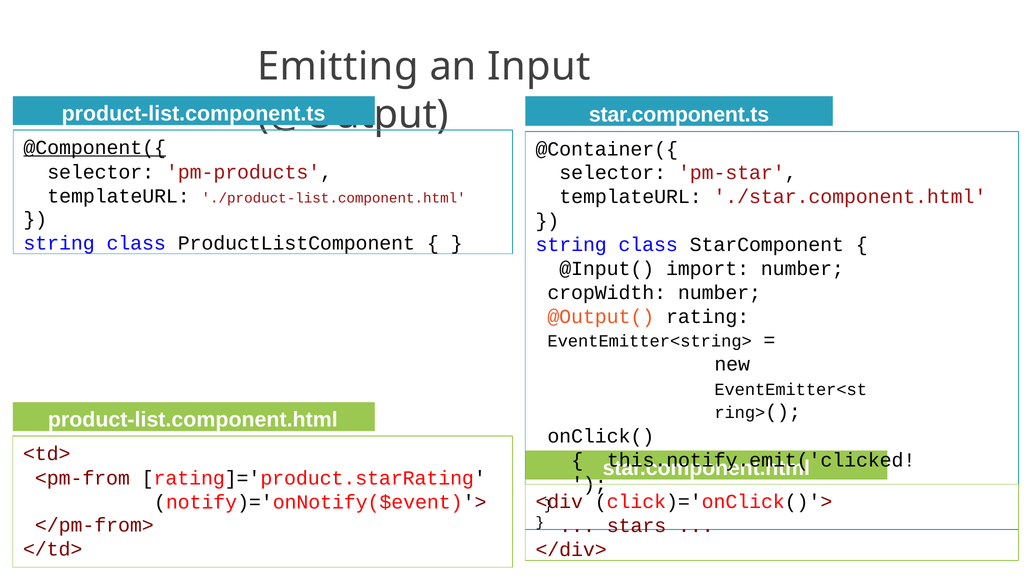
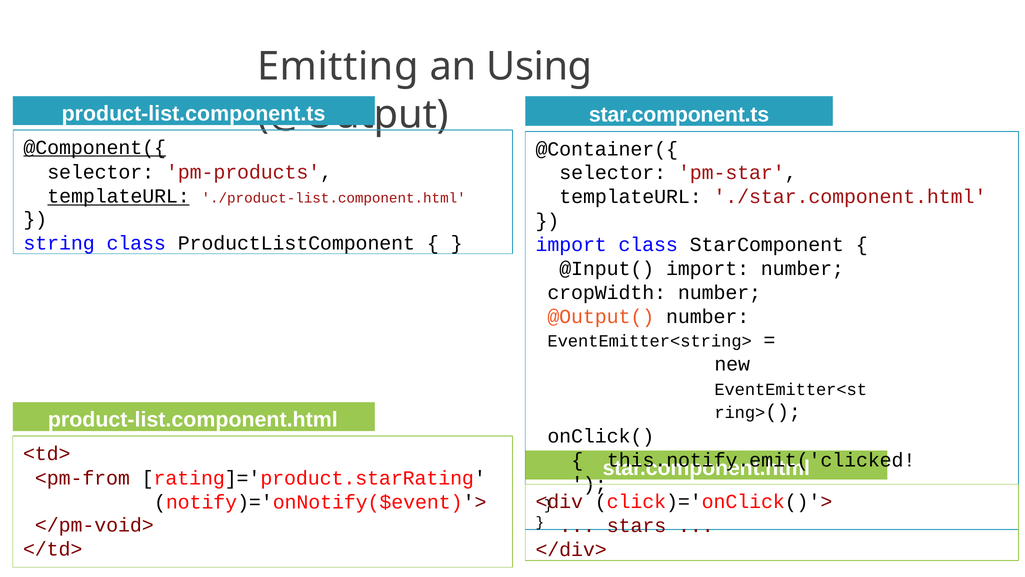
Input: Input -> Using
templateURL at (119, 196) underline: none -> present
string at (571, 245): string -> import
@Output( rating: rating -> number
</pm-from>: </pm-from> -> </pm-void>
